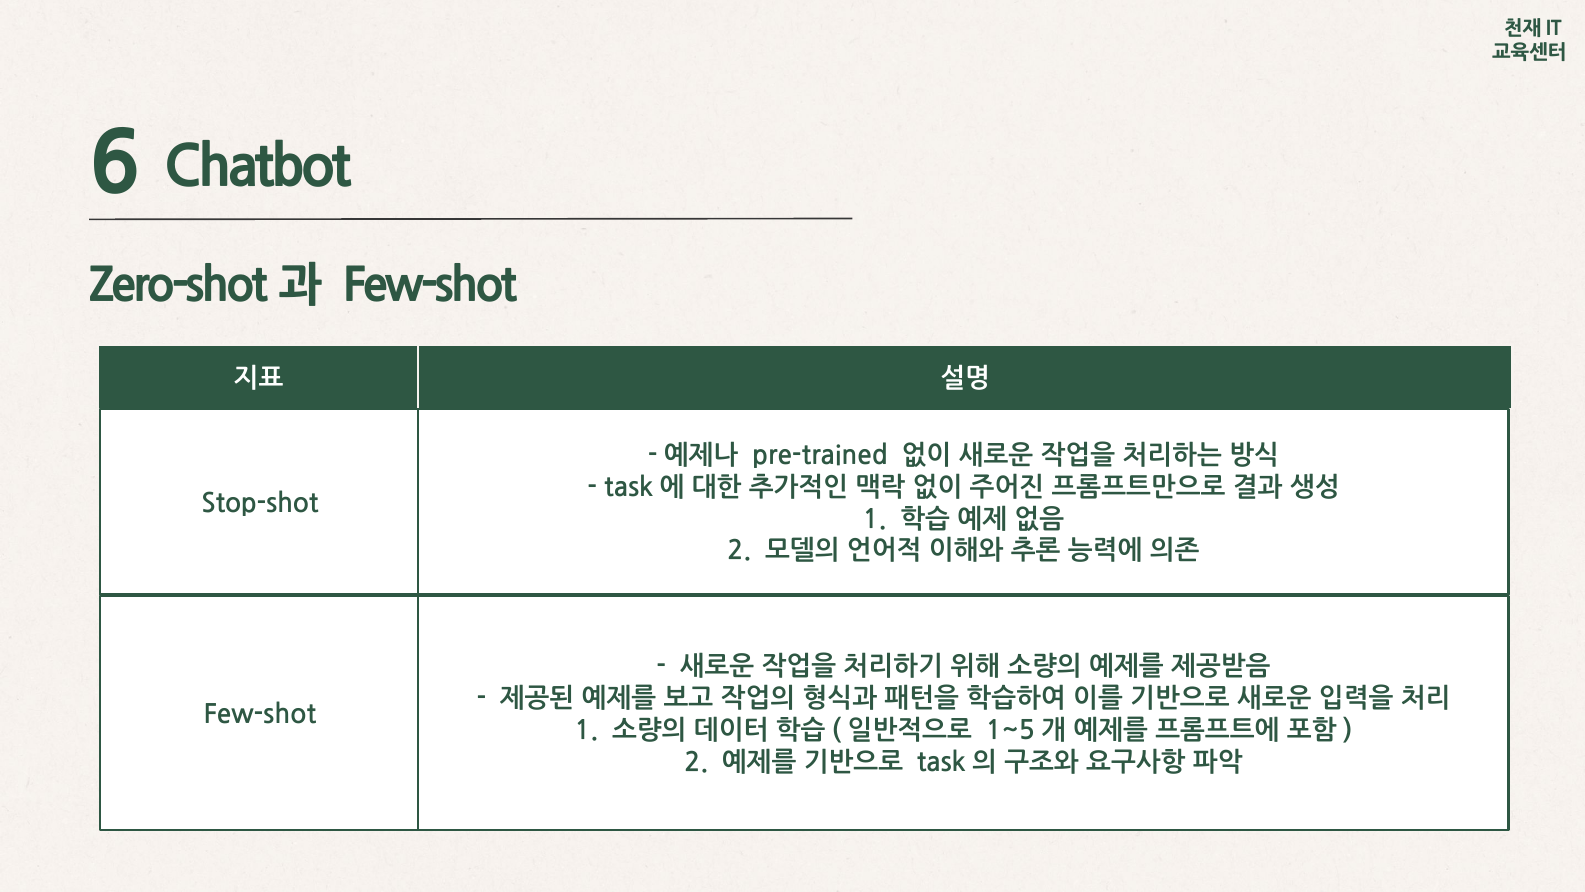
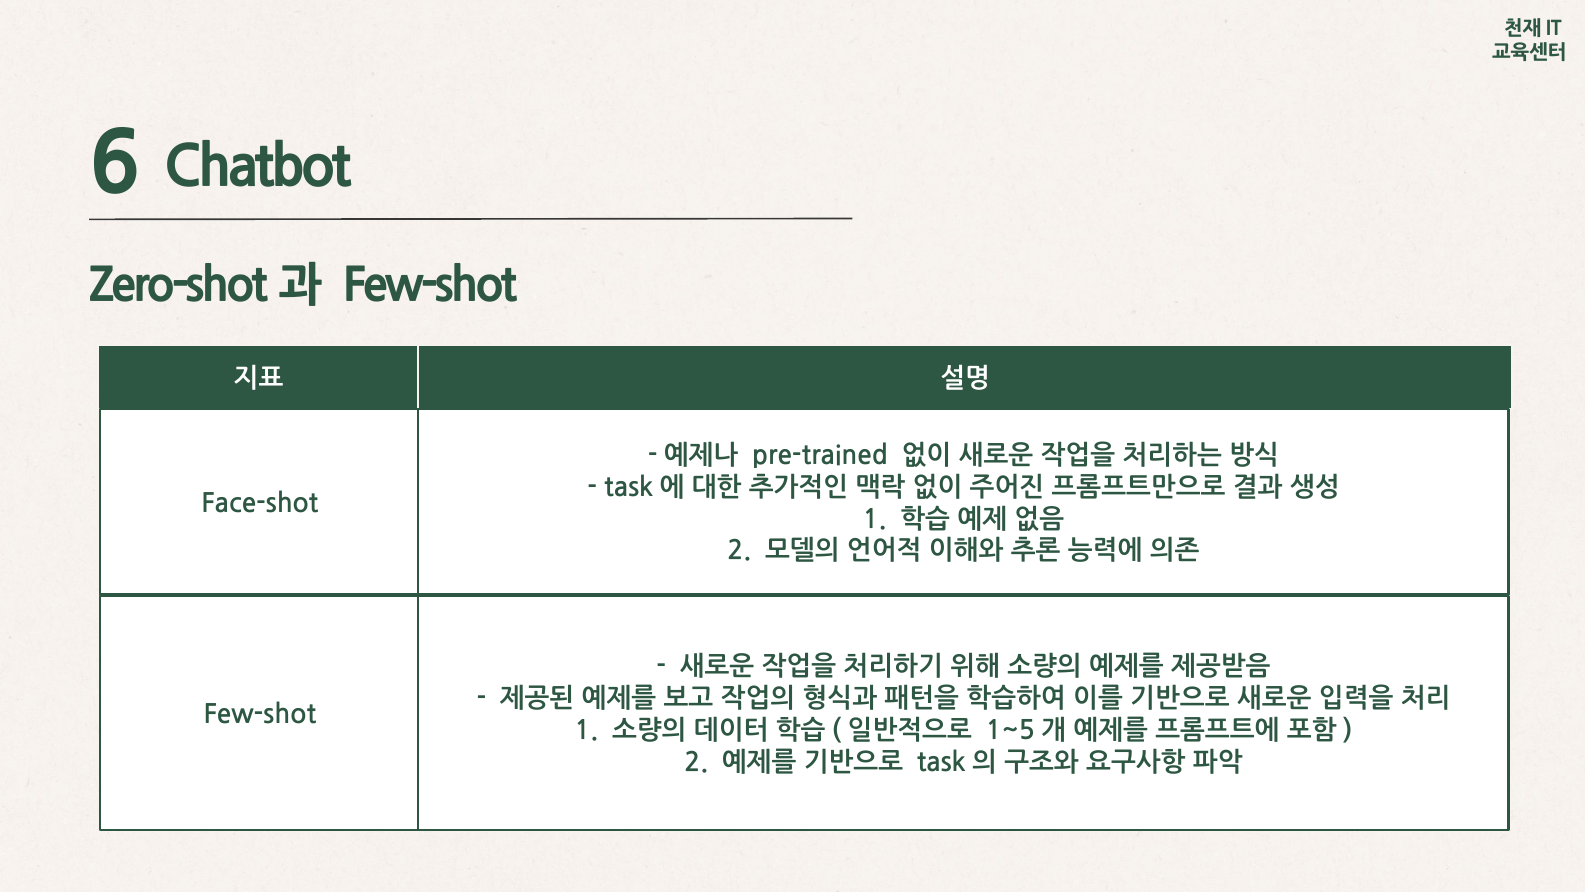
Stop-shot: Stop-shot -> Face-shot
